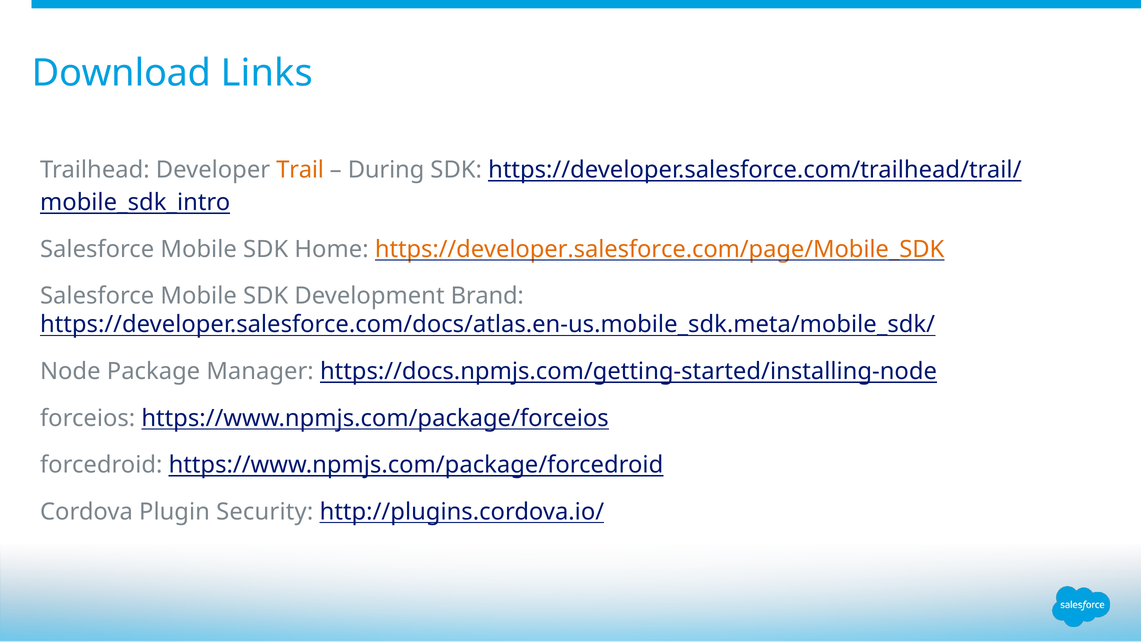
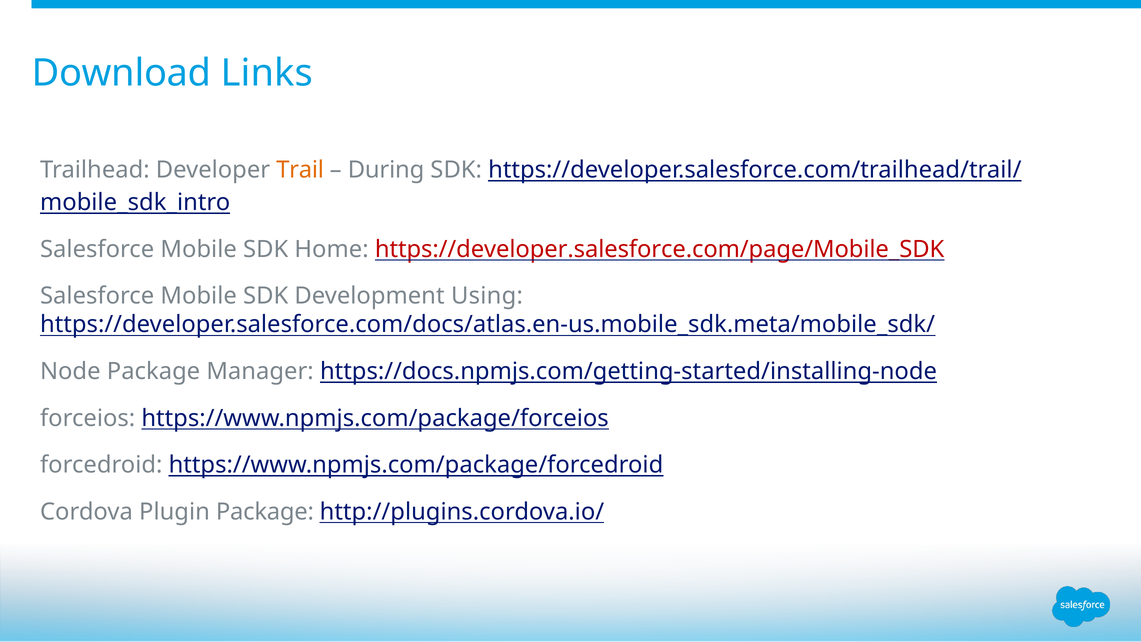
https://developer.salesforce.com/page/Mobile_SDK colour: orange -> red
Brand: Brand -> Using
Plugin Security: Security -> Package
